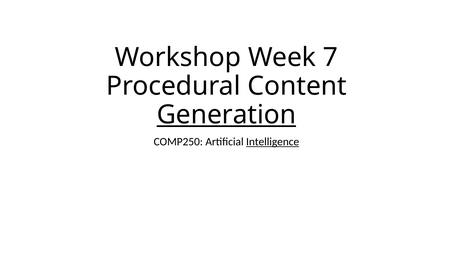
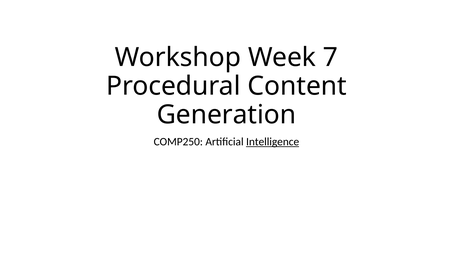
Generation underline: present -> none
